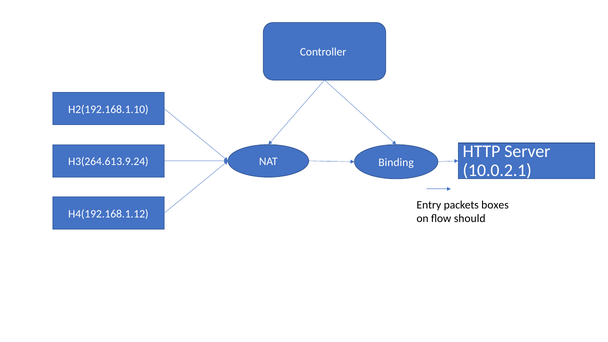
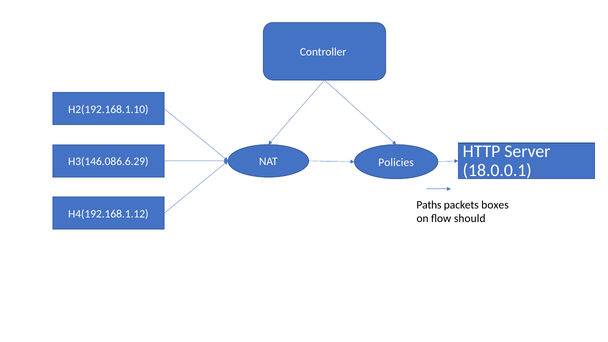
H3(264.613.9.24: H3(264.613.9.24 -> H3(146.086.6.29
Binding: Binding -> Policies
10.0.2.1: 10.0.2.1 -> 18.0.0.1
Entry: Entry -> Paths
